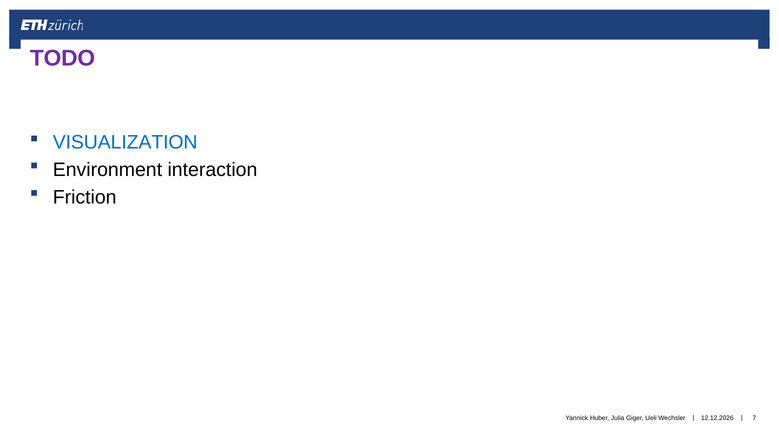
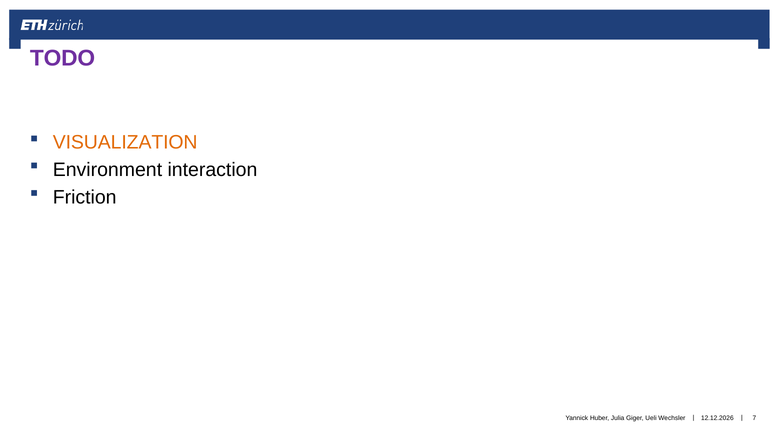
VISUALIZATION colour: blue -> orange
